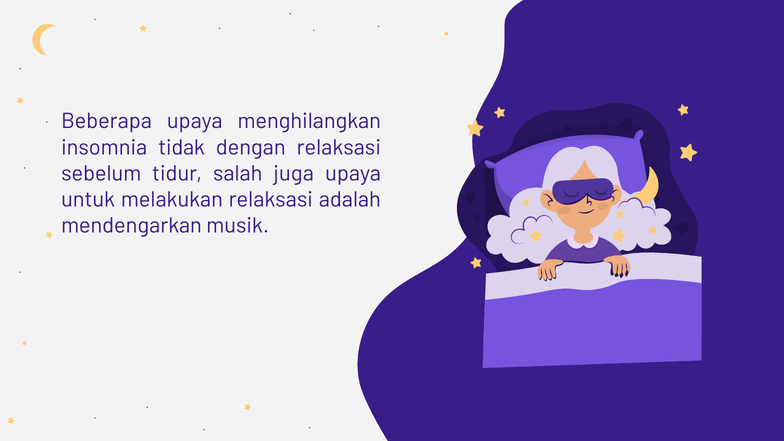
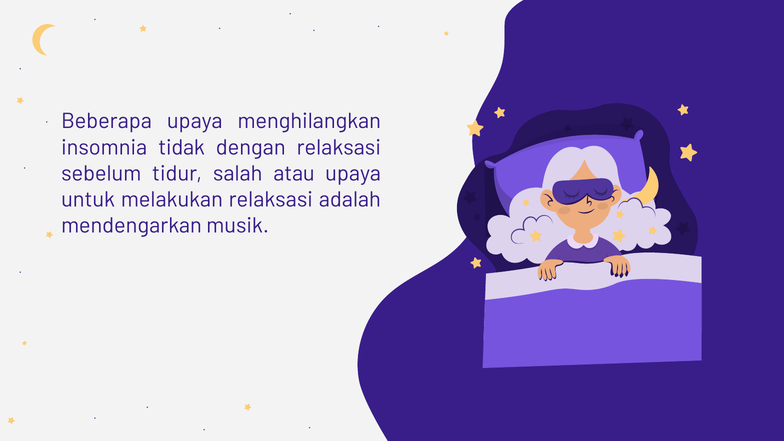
juga: juga -> atau
